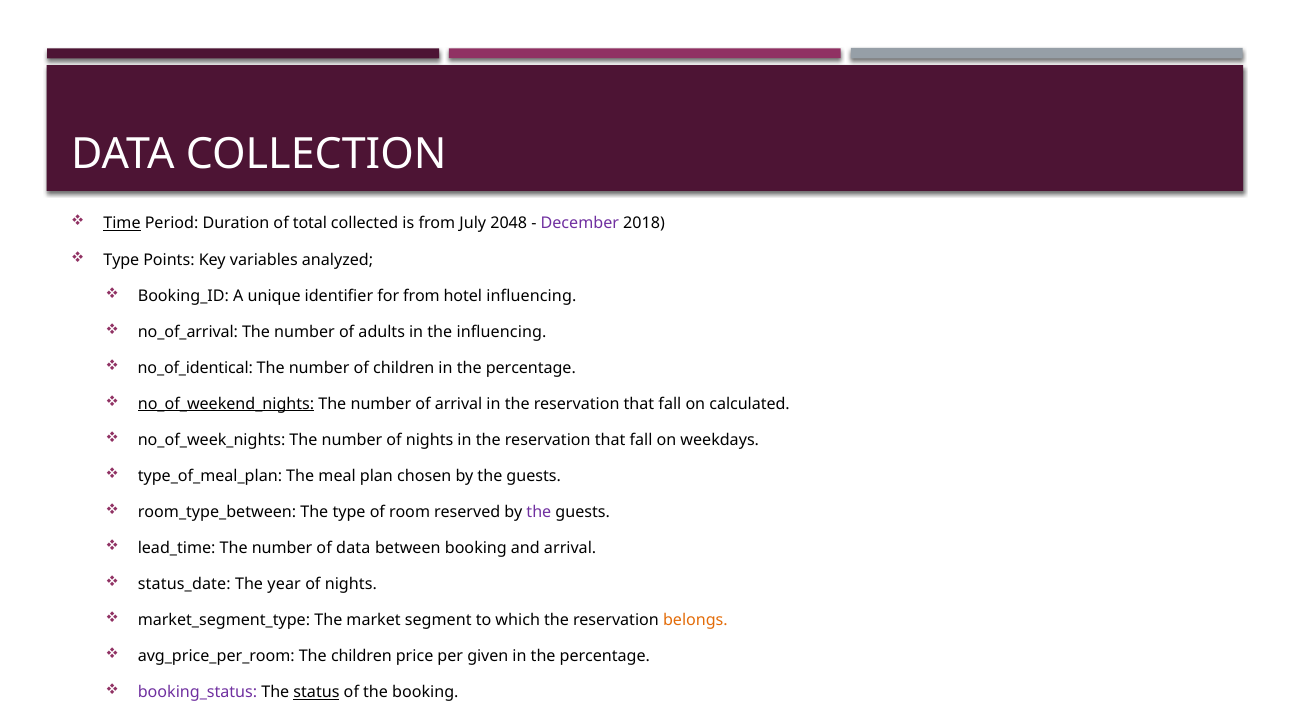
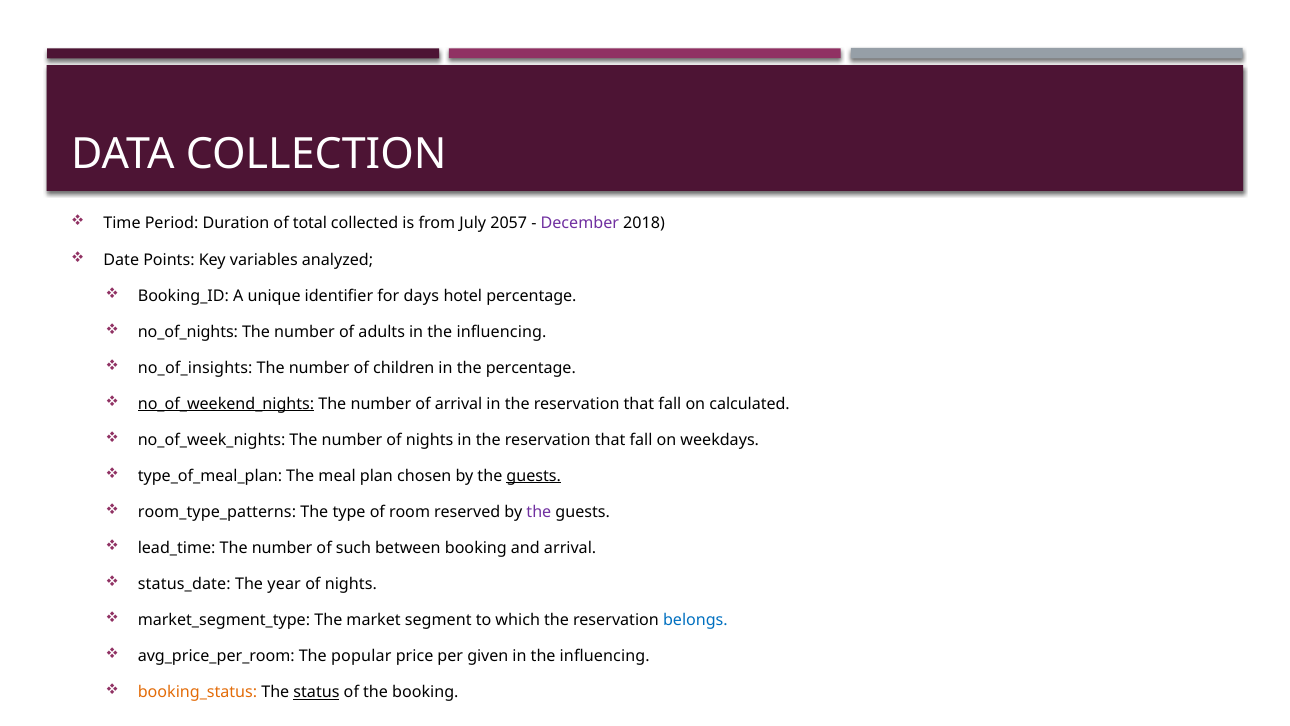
Time underline: present -> none
2048: 2048 -> 2057
Type at (121, 260): Type -> Date
for from: from -> days
hotel influencing: influencing -> percentage
no_of_arrival: no_of_arrival -> no_of_nights
no_of_identical: no_of_identical -> no_of_insights
guests at (534, 476) underline: none -> present
room_type_between: room_type_between -> room_type_patterns
of data: data -> such
belongs colour: orange -> blue
The children: children -> popular
percentage at (605, 656): percentage -> influencing
booking_status colour: purple -> orange
